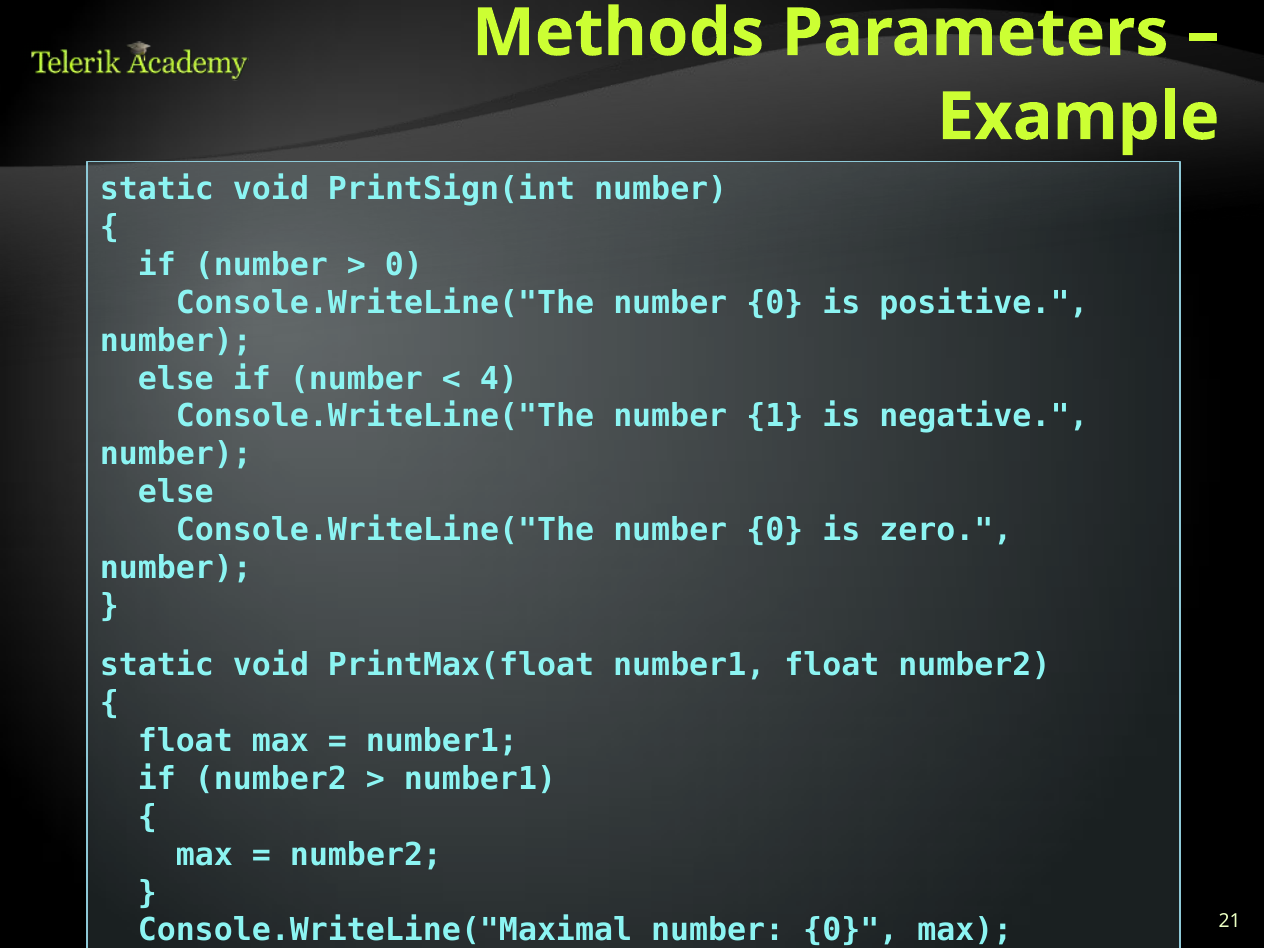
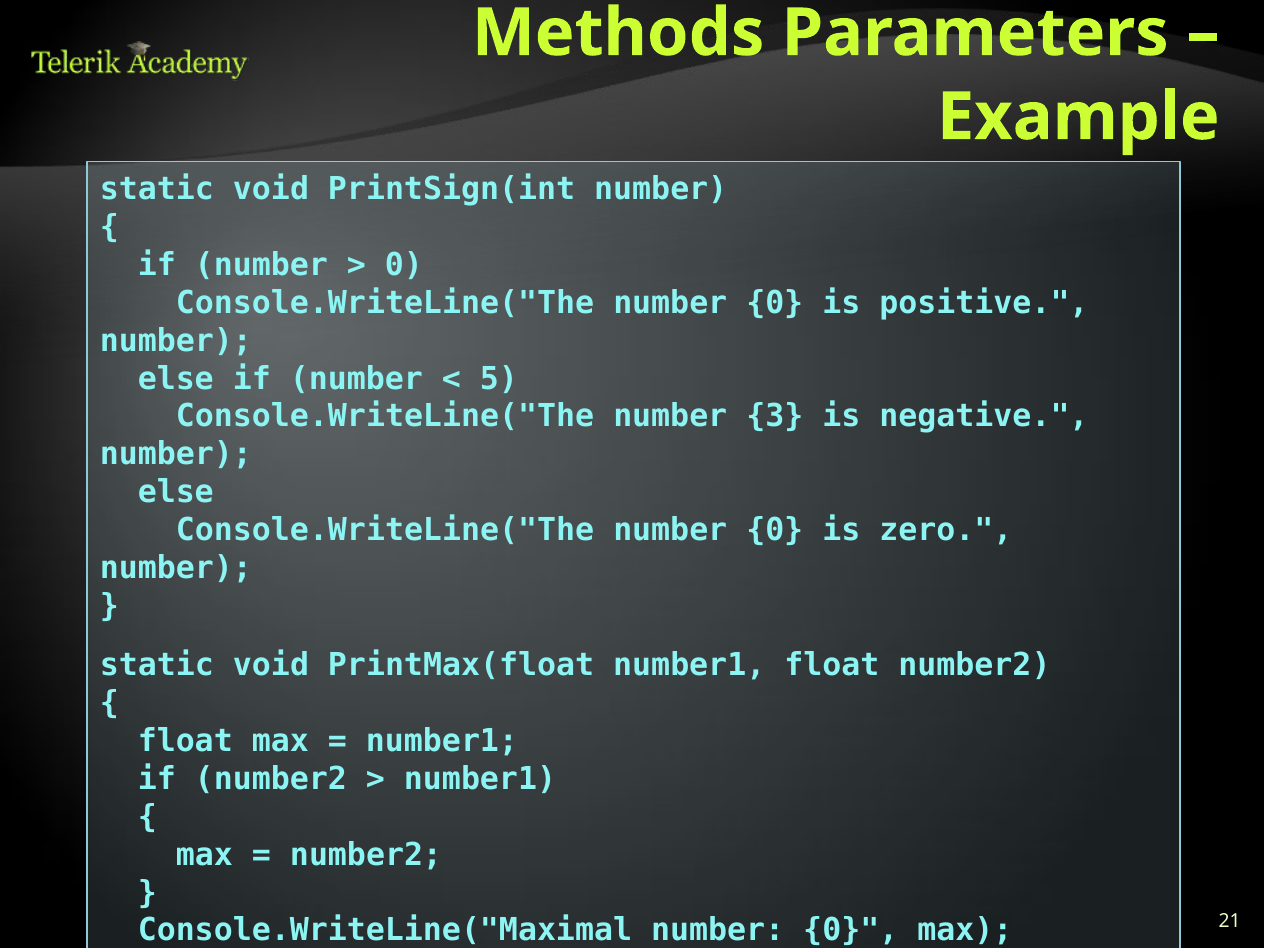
4: 4 -> 5
1: 1 -> 3
